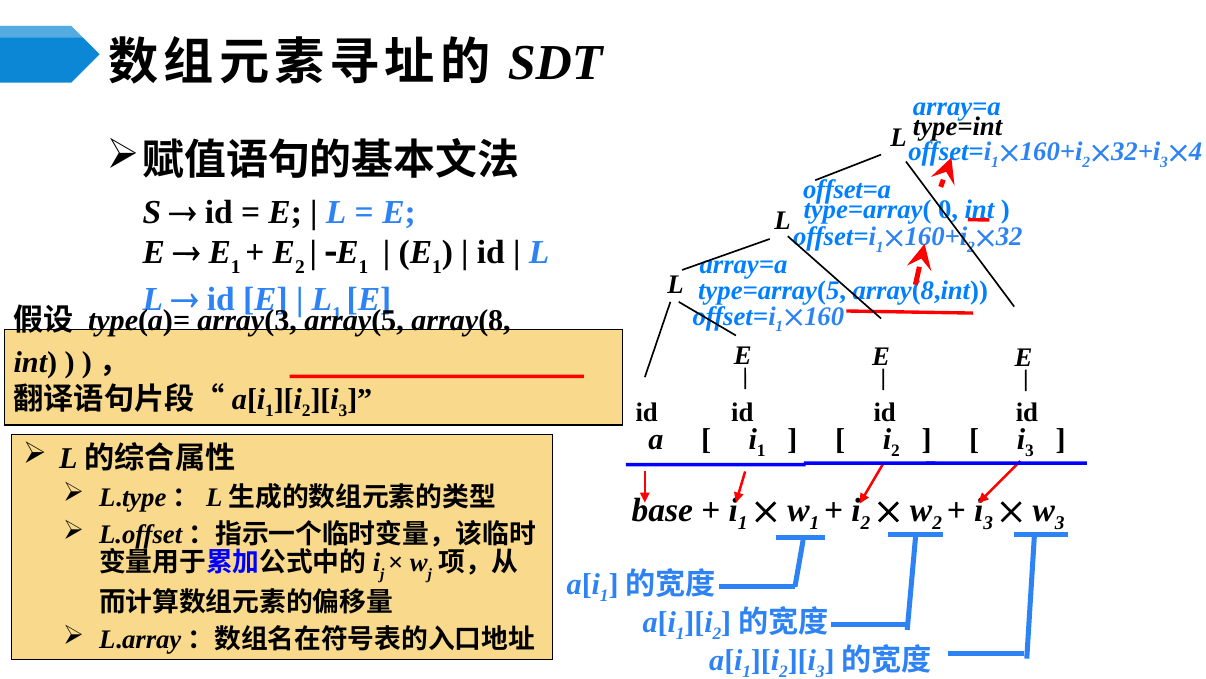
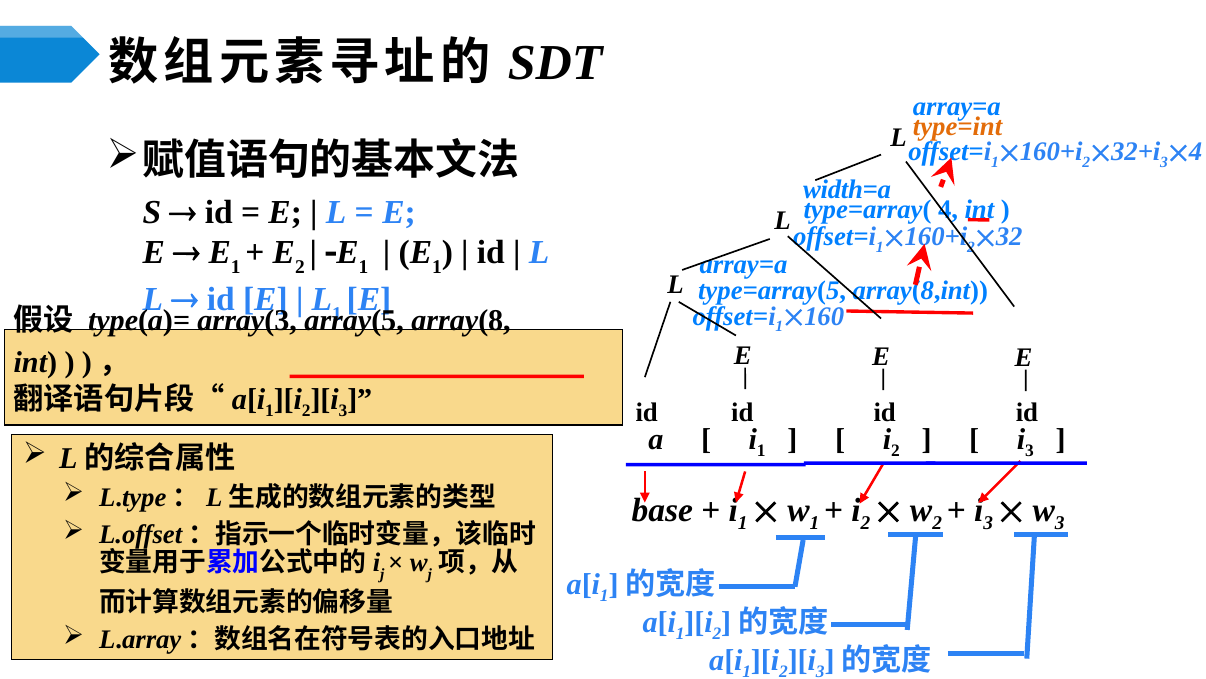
type=int colour: black -> orange
offset=a: offset=a -> width=a
0: 0 -> 4
